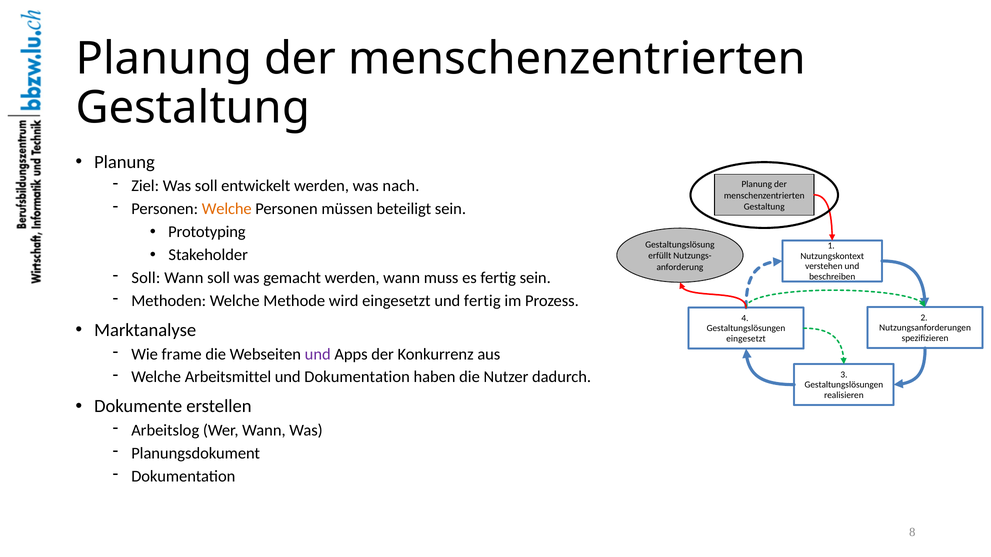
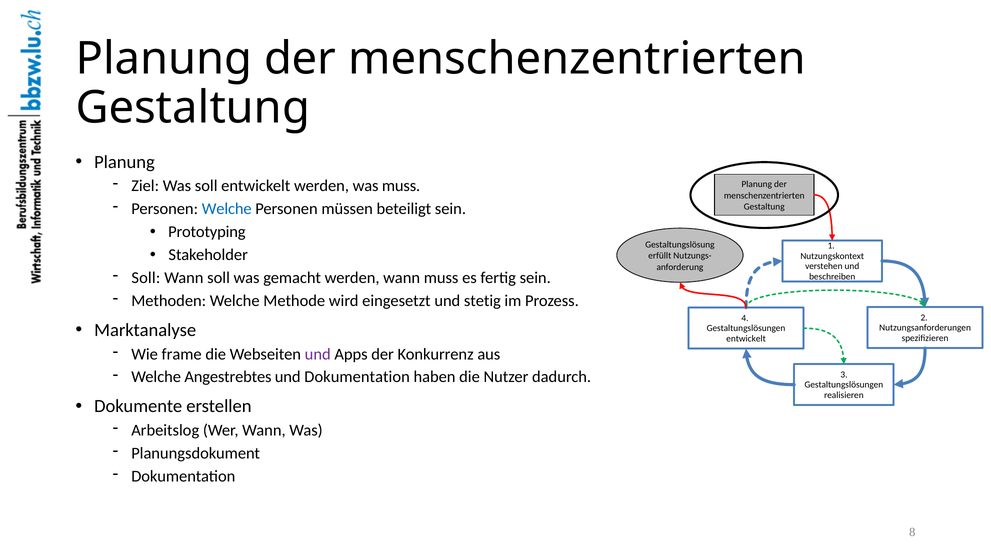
was nach: nach -> muss
Welche at (227, 209) colour: orange -> blue
und fertig: fertig -> stetig
eingesetzt at (746, 339): eingesetzt -> entwickelt
Arbeitsmittel: Arbeitsmittel -> Angestrebtes
